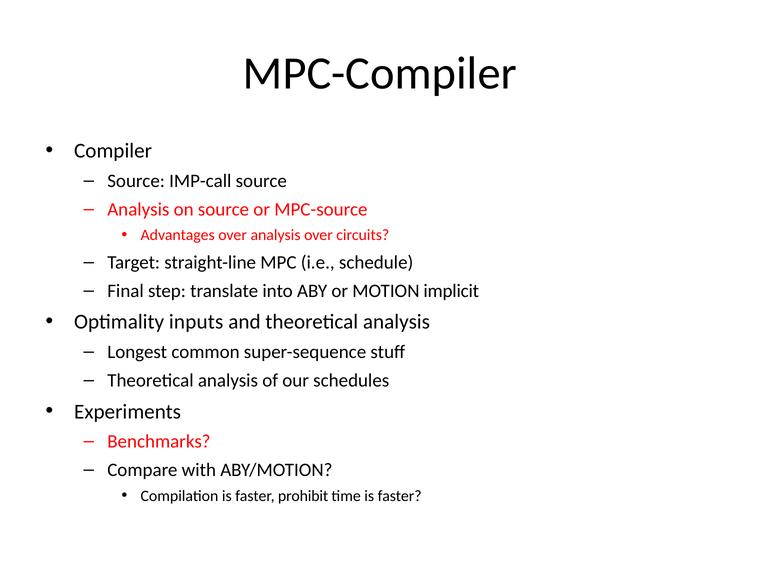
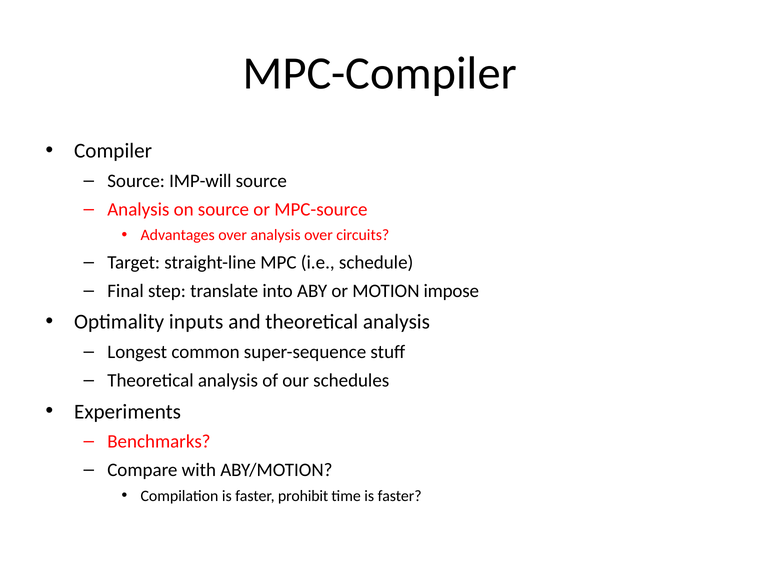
IMP-call: IMP-call -> IMP-will
implicit: implicit -> impose
